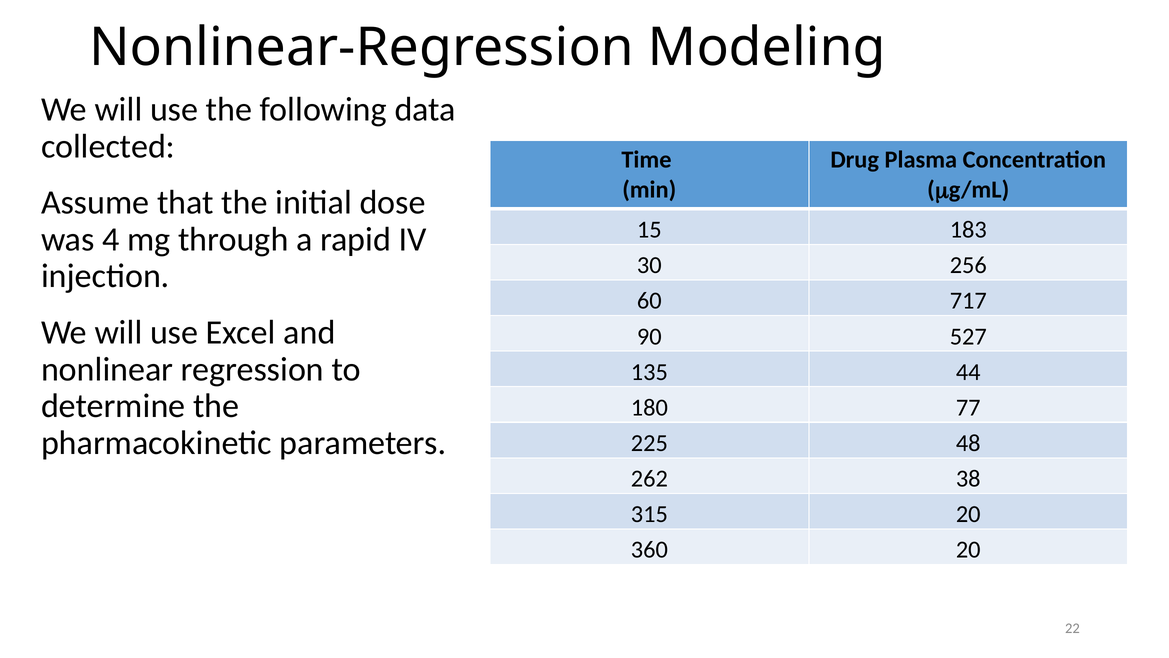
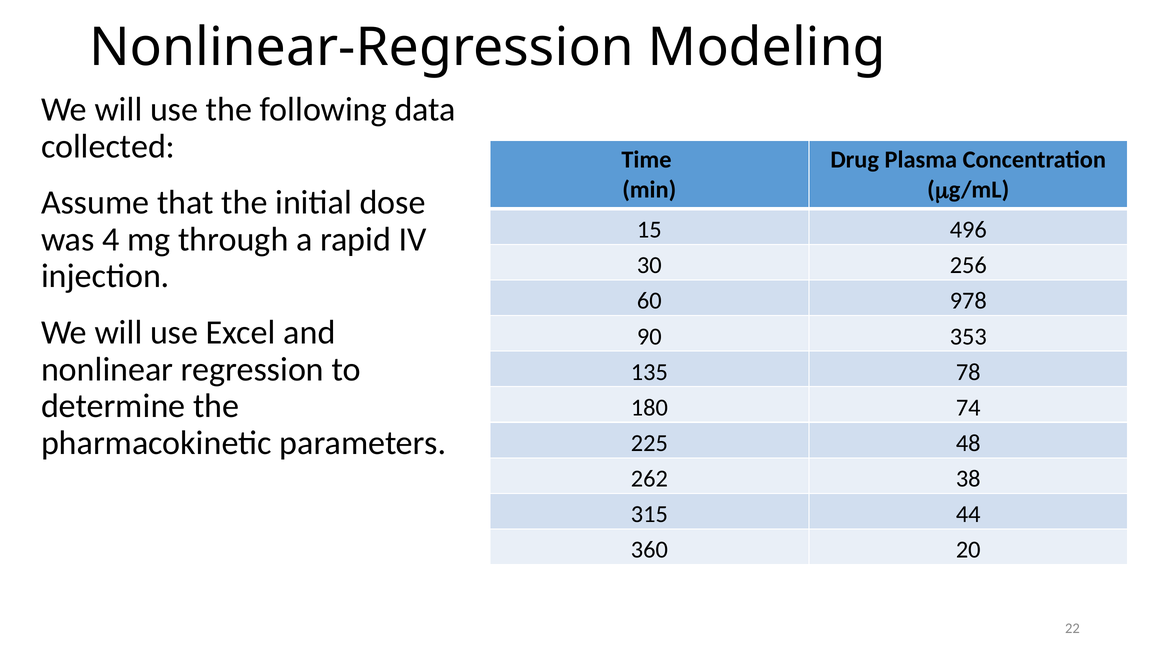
183: 183 -> 496
717: 717 -> 978
527: 527 -> 353
44: 44 -> 78
77: 77 -> 74
315 20: 20 -> 44
